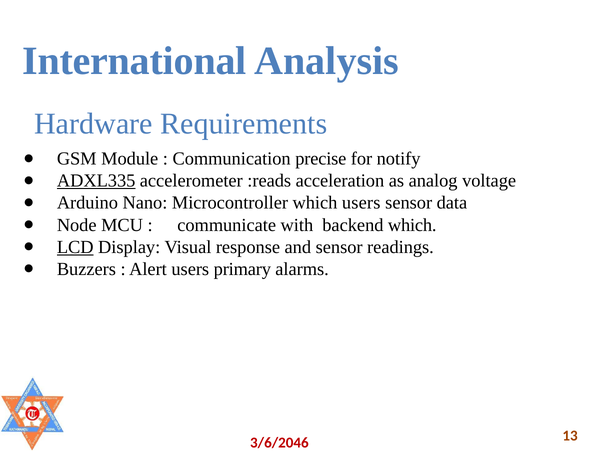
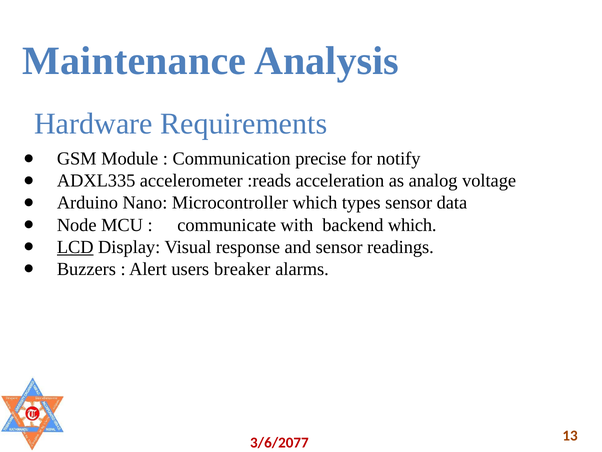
International: International -> Maintenance
ADXL335 underline: present -> none
which users: users -> types
primary: primary -> breaker
3/6/2046: 3/6/2046 -> 3/6/2077
